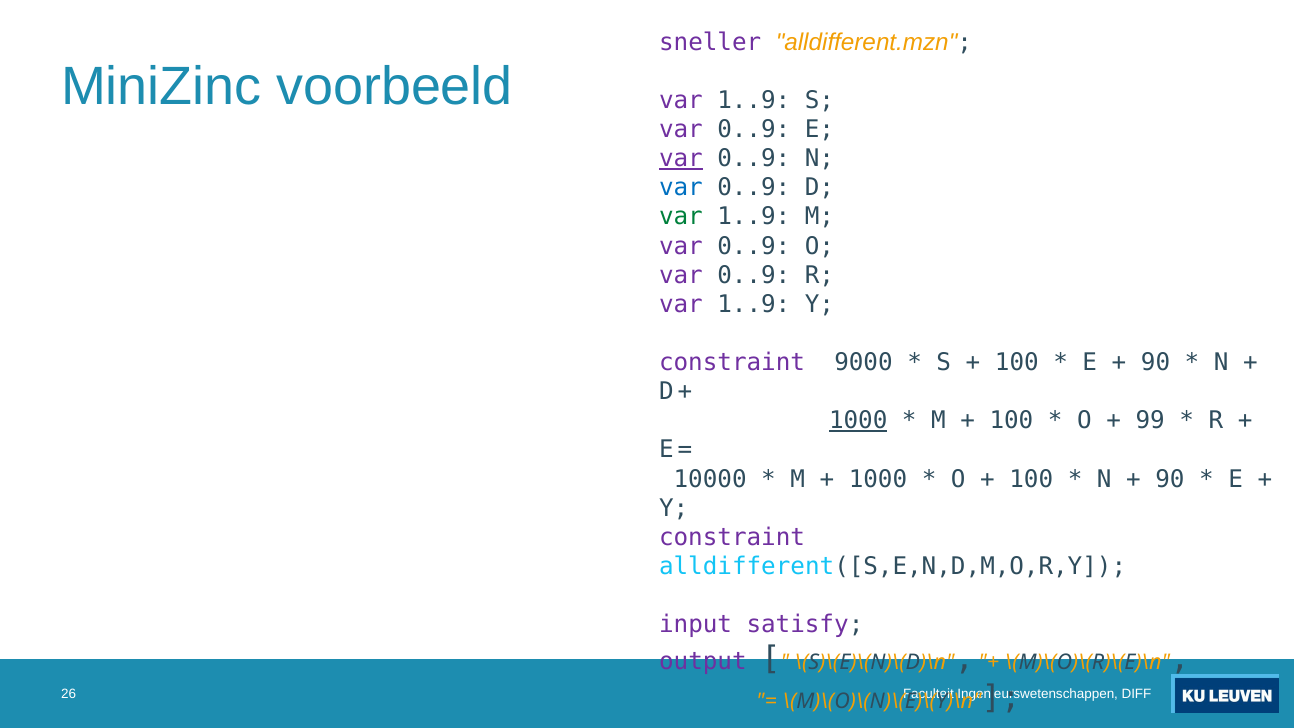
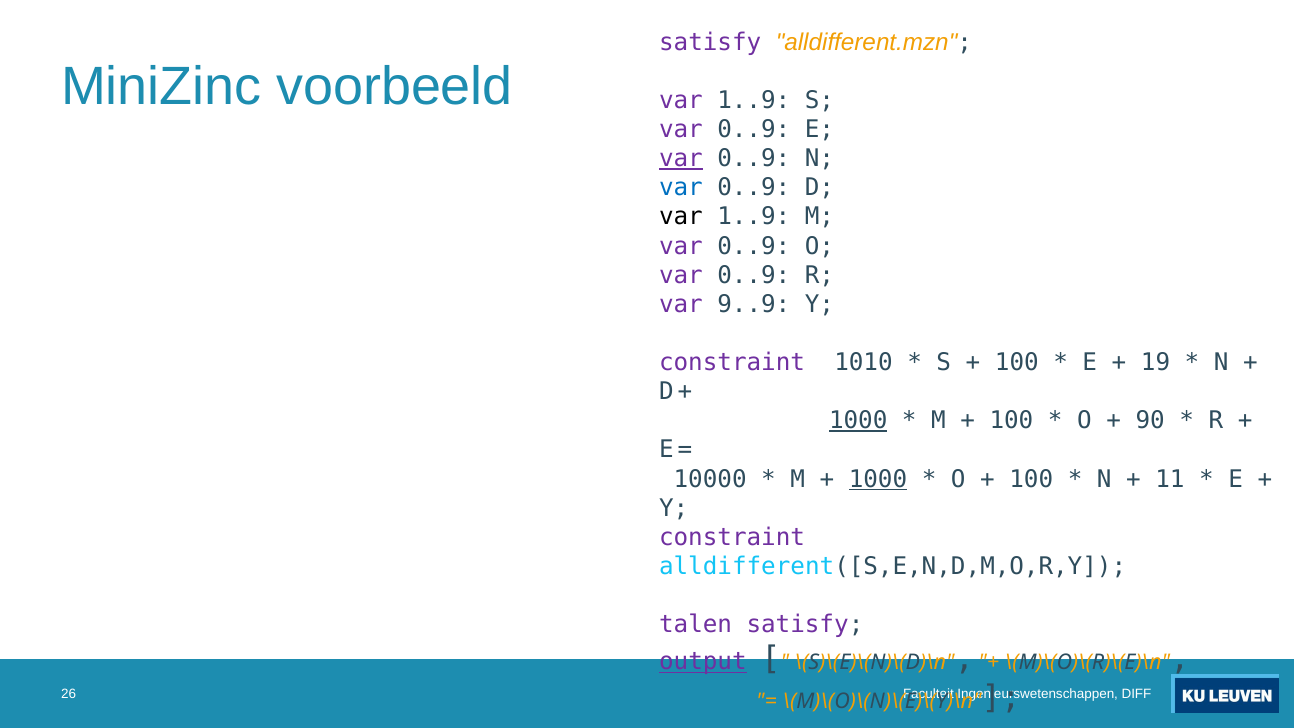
sneller at (710, 42): sneller -> satisfy
var at (681, 217) colour: green -> black
1..9 at (754, 304): 1..9 -> 9..9
9000: 9000 -> 1010
90 at (1156, 362): 90 -> 19
99: 99 -> 90
1000 at (878, 479) underline: none -> present
90 at (1170, 479): 90 -> 11
input: input -> talen
output underline: none -> present
